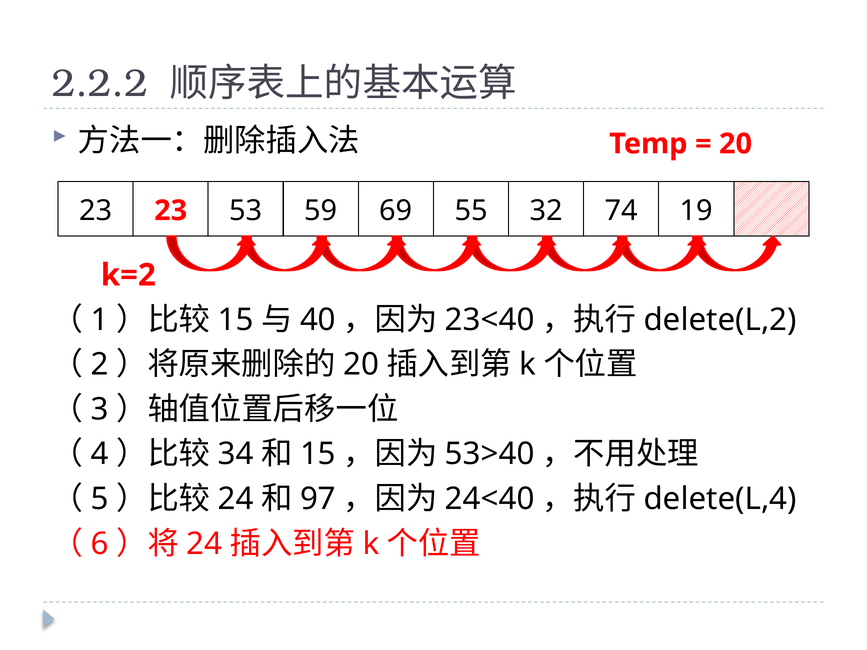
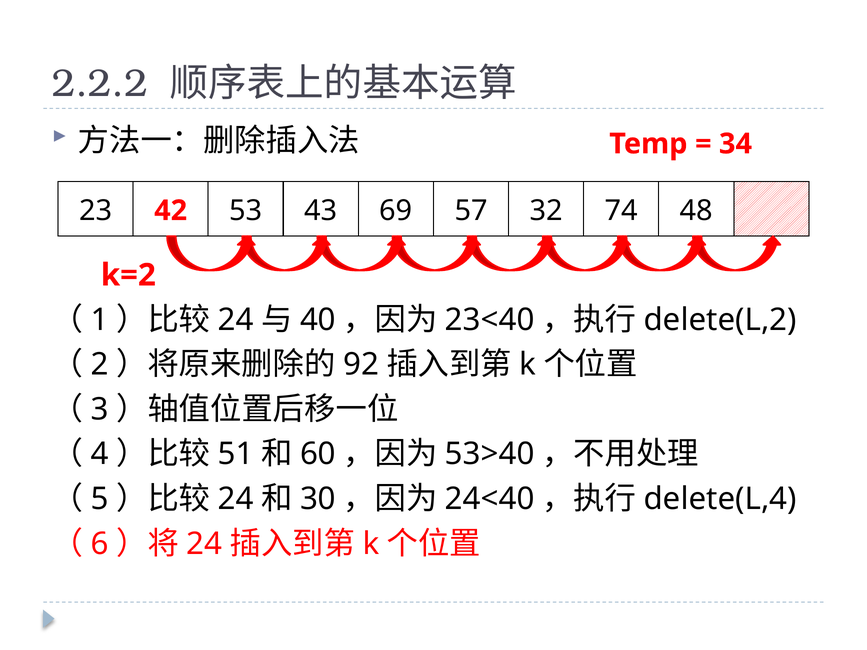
20 at (736, 144): 20 -> 34
23 23: 23 -> 42
59: 59 -> 43
55: 55 -> 57
19: 19 -> 48
15 at (236, 320): 15 -> 24
20 at (361, 365): 20 -> 92
34: 34 -> 51
15 at (318, 454): 15 -> 60
97: 97 -> 30
